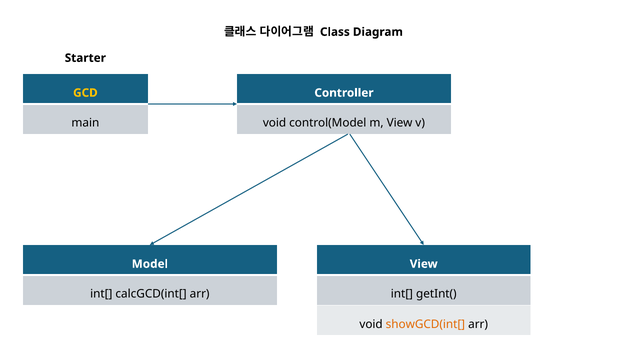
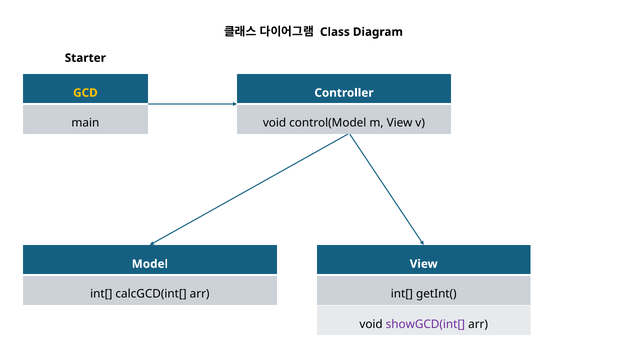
showGCD(int[ colour: orange -> purple
